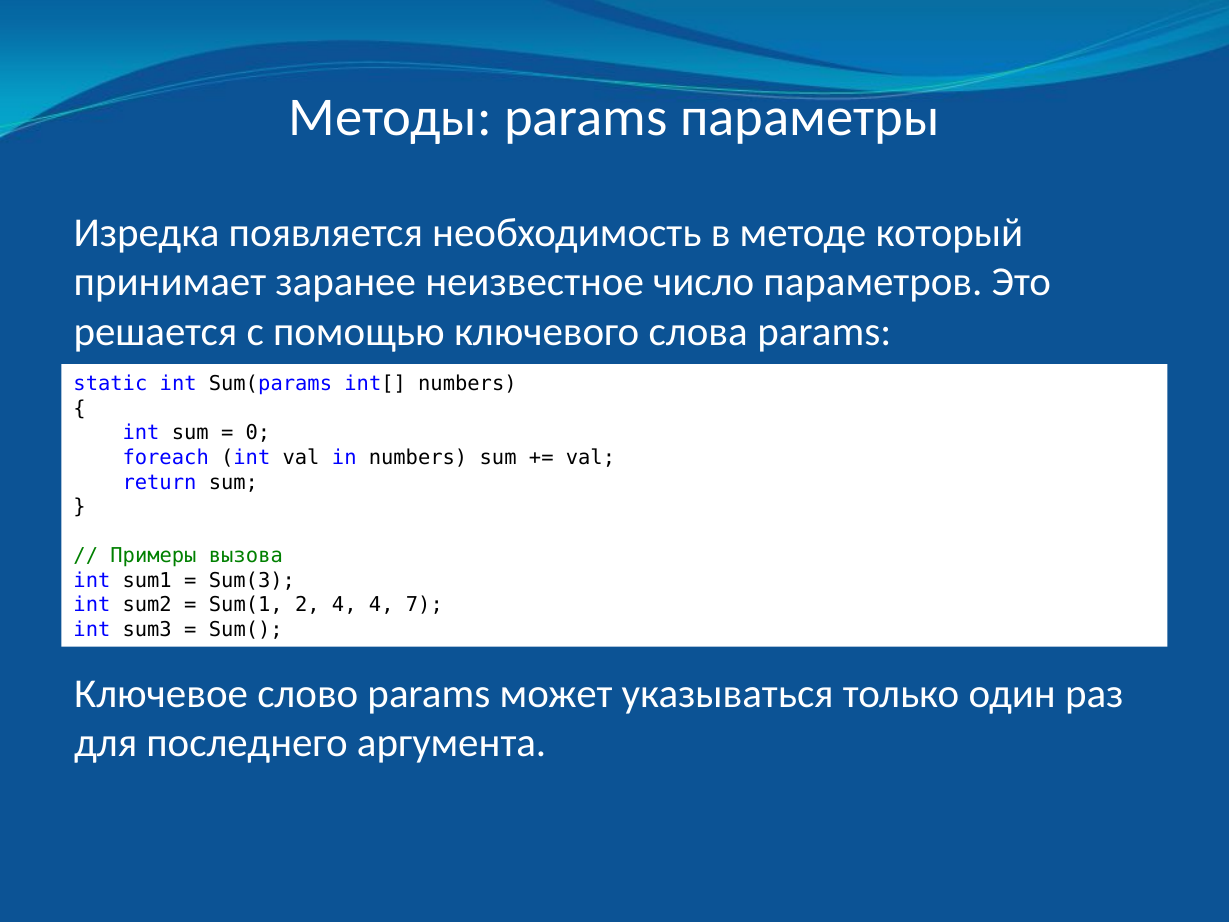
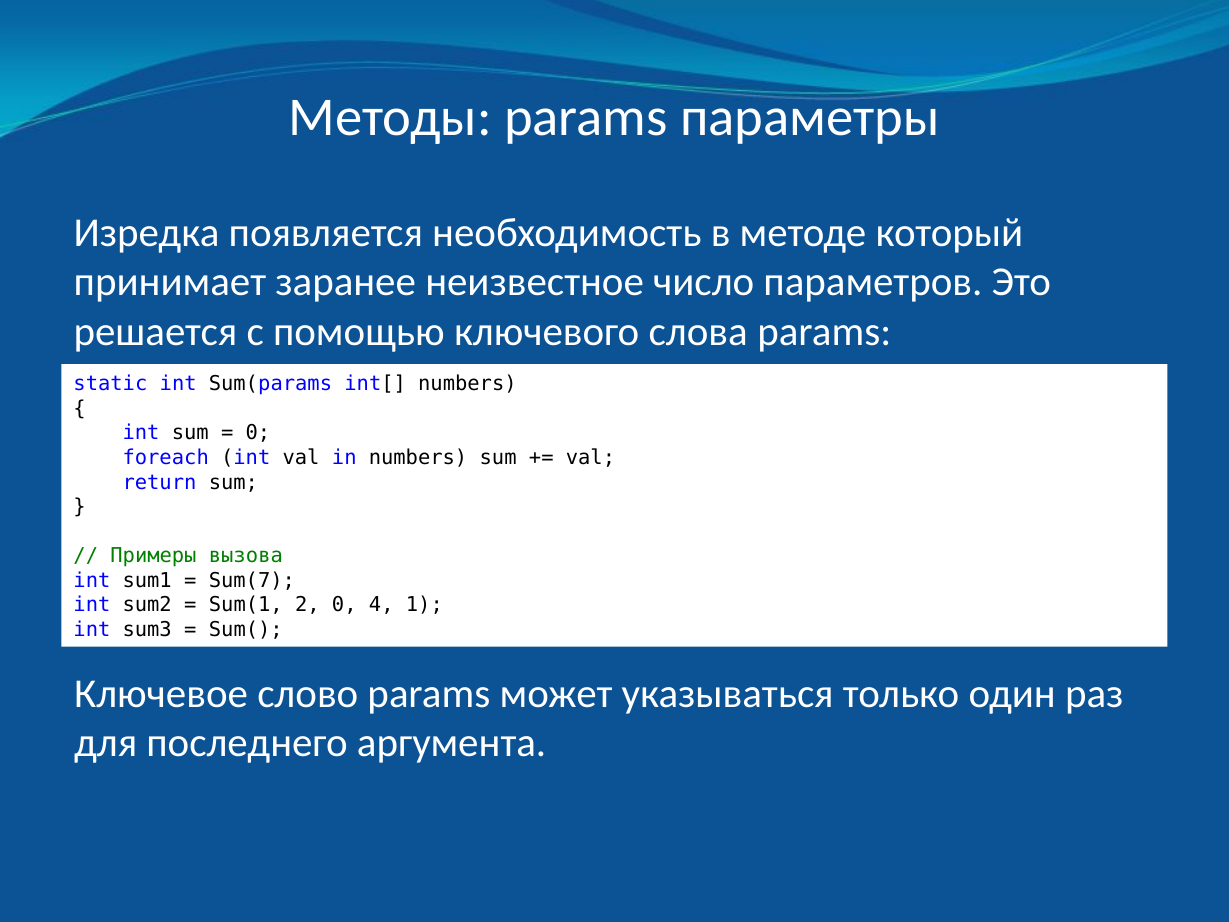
Sum(3: Sum(3 -> Sum(7
2 4: 4 -> 0
7: 7 -> 1
